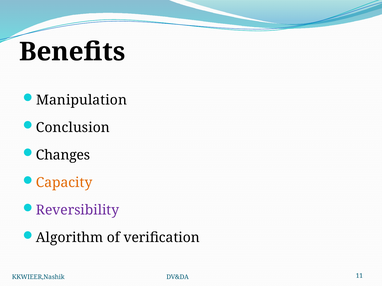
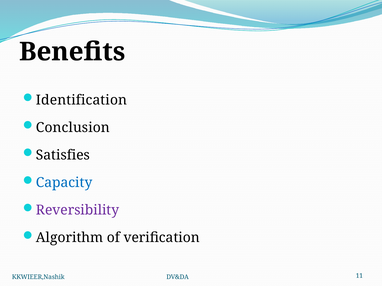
Manipulation: Manipulation -> Identification
Changes: Changes -> Satisfies
Capacity colour: orange -> blue
